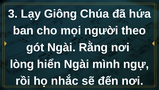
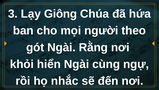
lòng: lòng -> khỏi
mình: mình -> cùng
